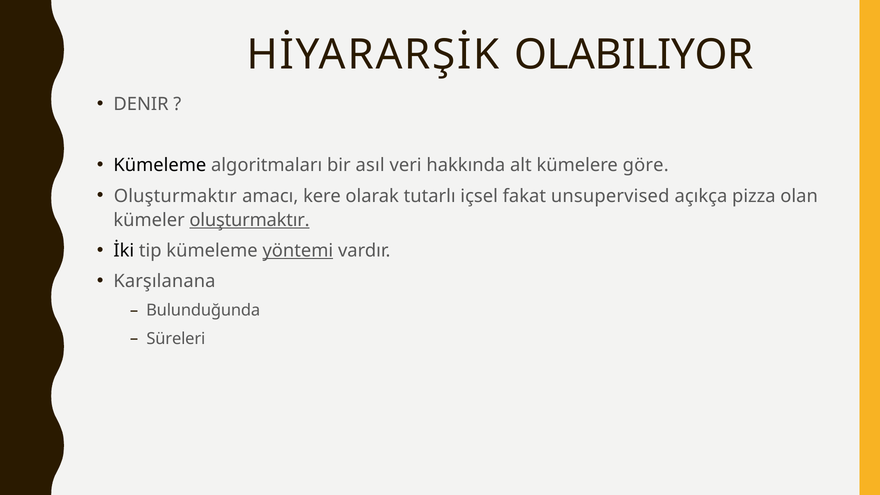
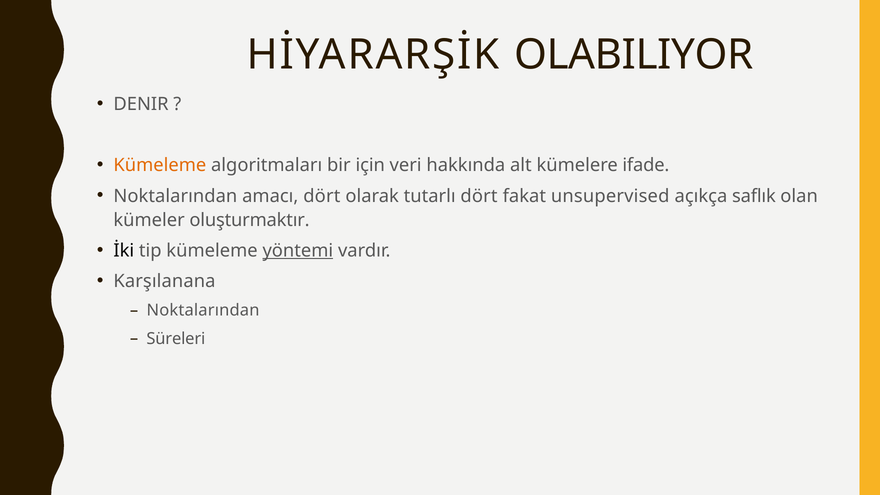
Kümeleme at (160, 165) colour: black -> orange
asıl: asıl -> için
göre: göre -> ifade
Oluşturmaktır at (175, 196): Oluşturmaktır -> Noktalarından
amacı kere: kere -> dört
tutarlı içsel: içsel -> dört
pizza: pizza -> saflık
oluşturmaktır at (250, 220) underline: present -> none
Bulunduğunda at (203, 311): Bulunduğunda -> Noktalarından
